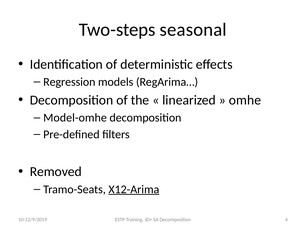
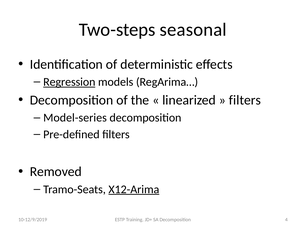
Regression underline: none -> present
omhe at (245, 100): omhe -> filters
Model-omhe: Model-omhe -> Model-series
